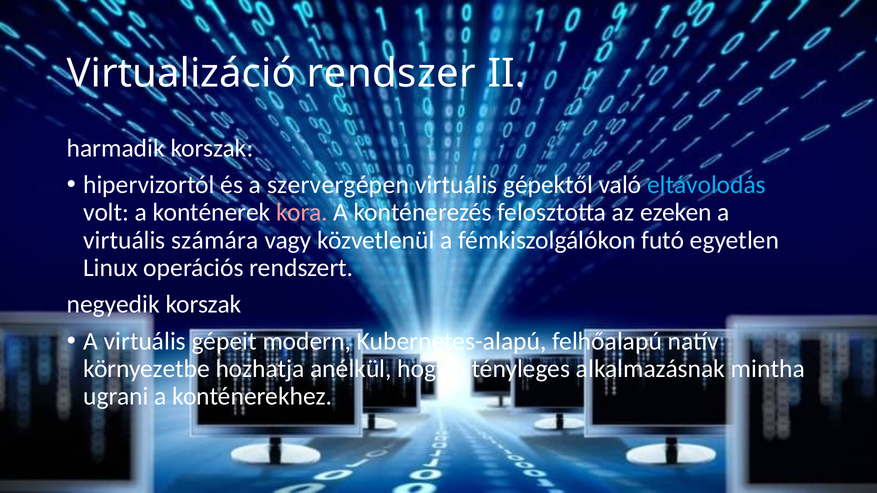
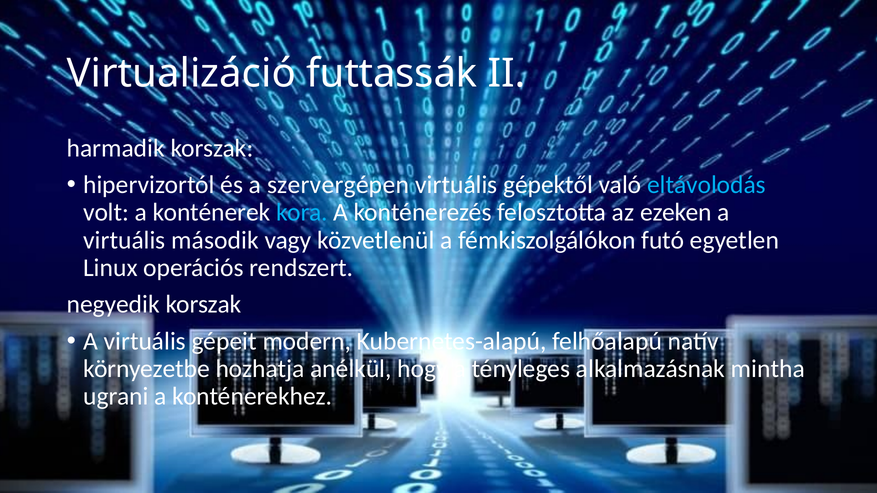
rendszer: rendszer -> futtassák
kora colour: pink -> light blue
számára: számára -> második
